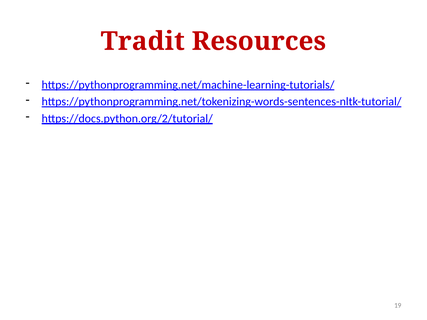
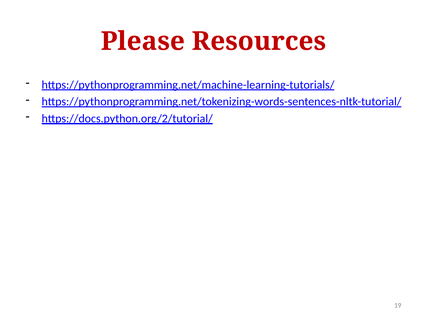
Tradit: Tradit -> Please
